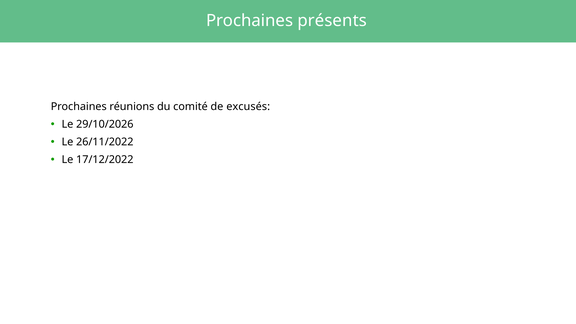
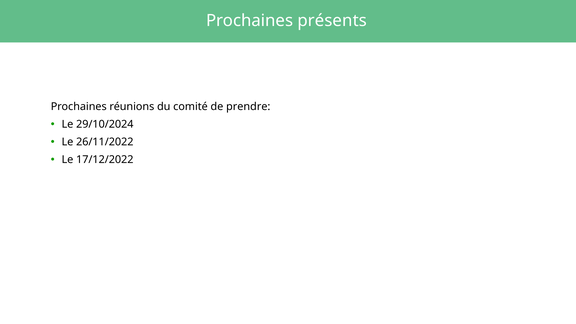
excusés: excusés -> prendre
29/10/2026: 29/10/2026 -> 29/10/2024
